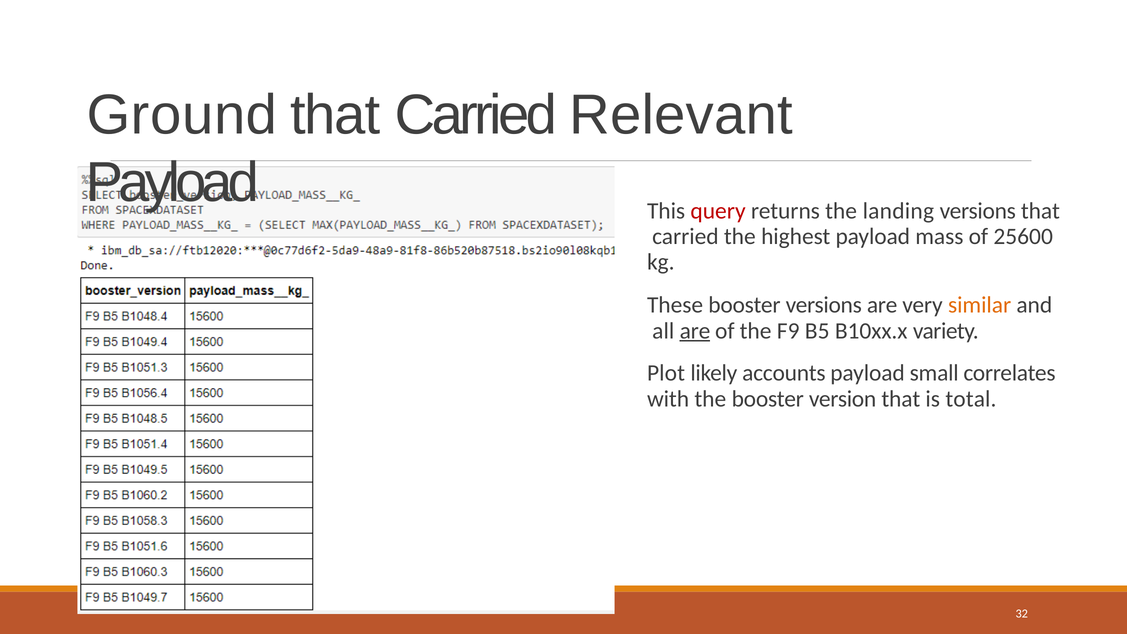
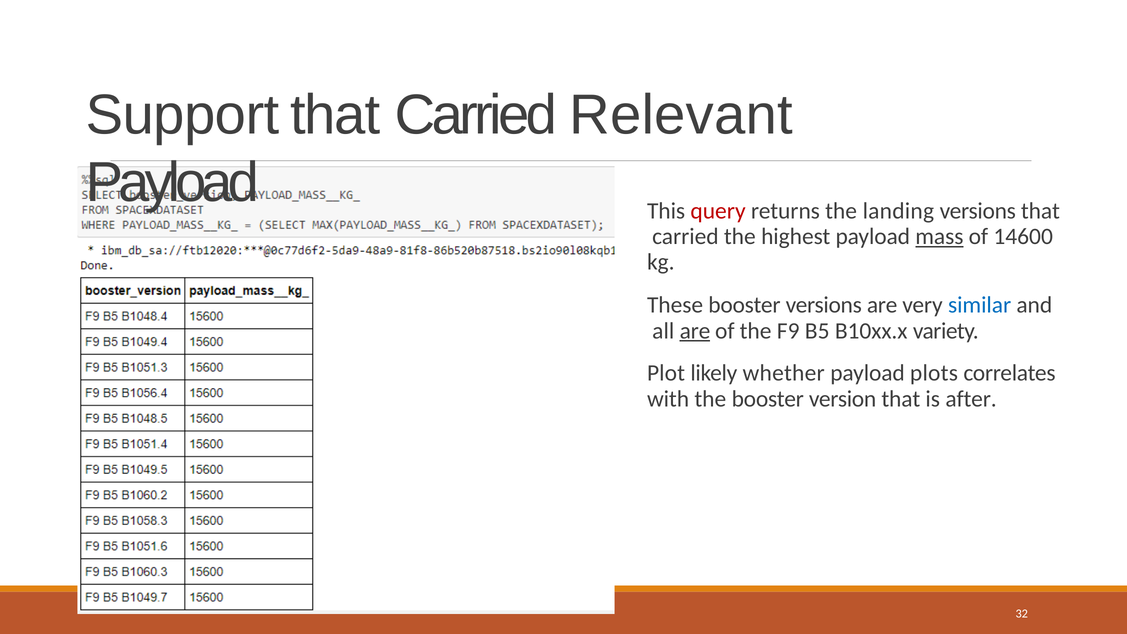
Ground: Ground -> Support
mass underline: none -> present
25600: 25600 -> 14600
similar colour: orange -> blue
accounts: accounts -> whether
small: small -> plots
total: total -> after
